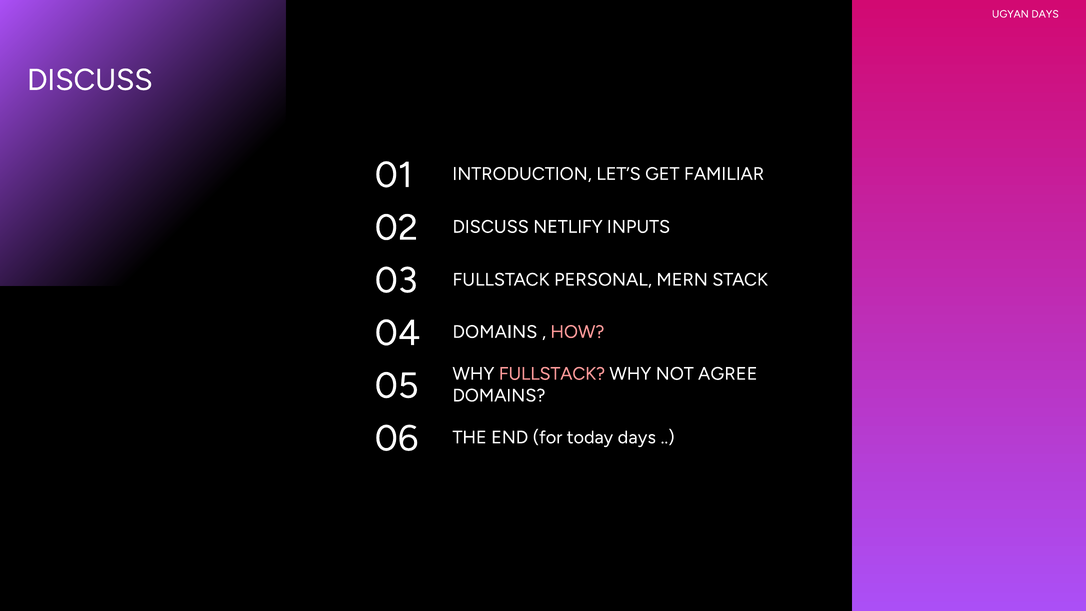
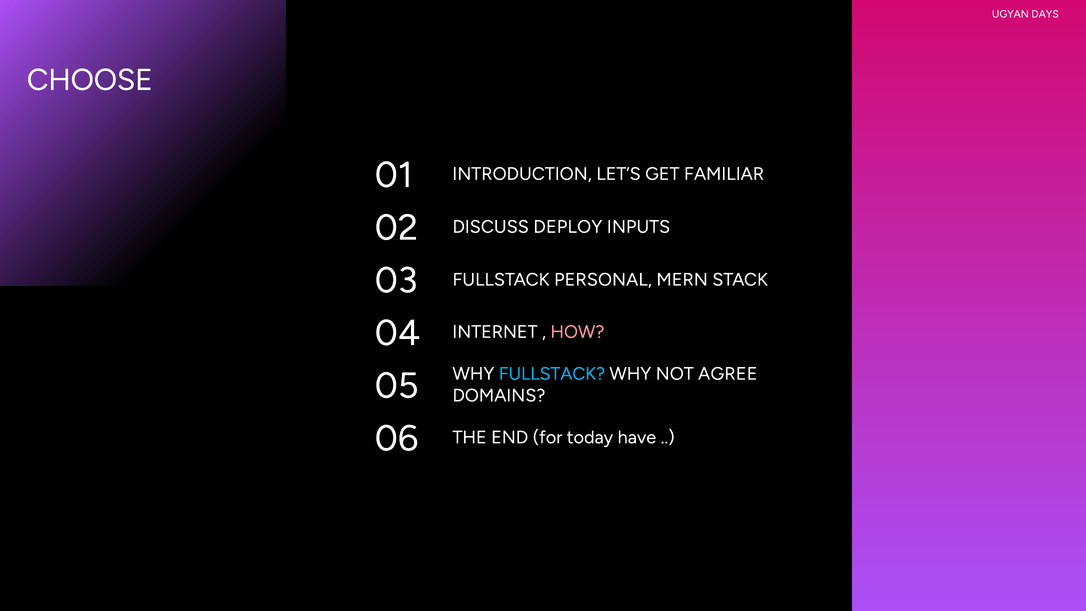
DISCUSS at (90, 80): DISCUSS -> CHOOSE
NETLIFY: NETLIFY -> DEPLOY
DOMAINS at (495, 332): DOMAINS -> INTERNET
FULLSTACK at (552, 374) colour: pink -> light blue
today days: days -> have
